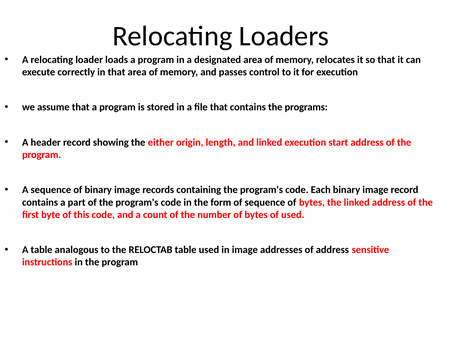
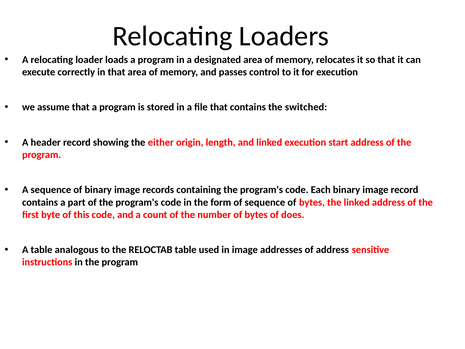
programs: programs -> switched
of used: used -> does
